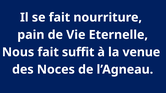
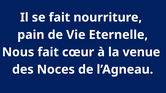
suffit: suffit -> cœur
